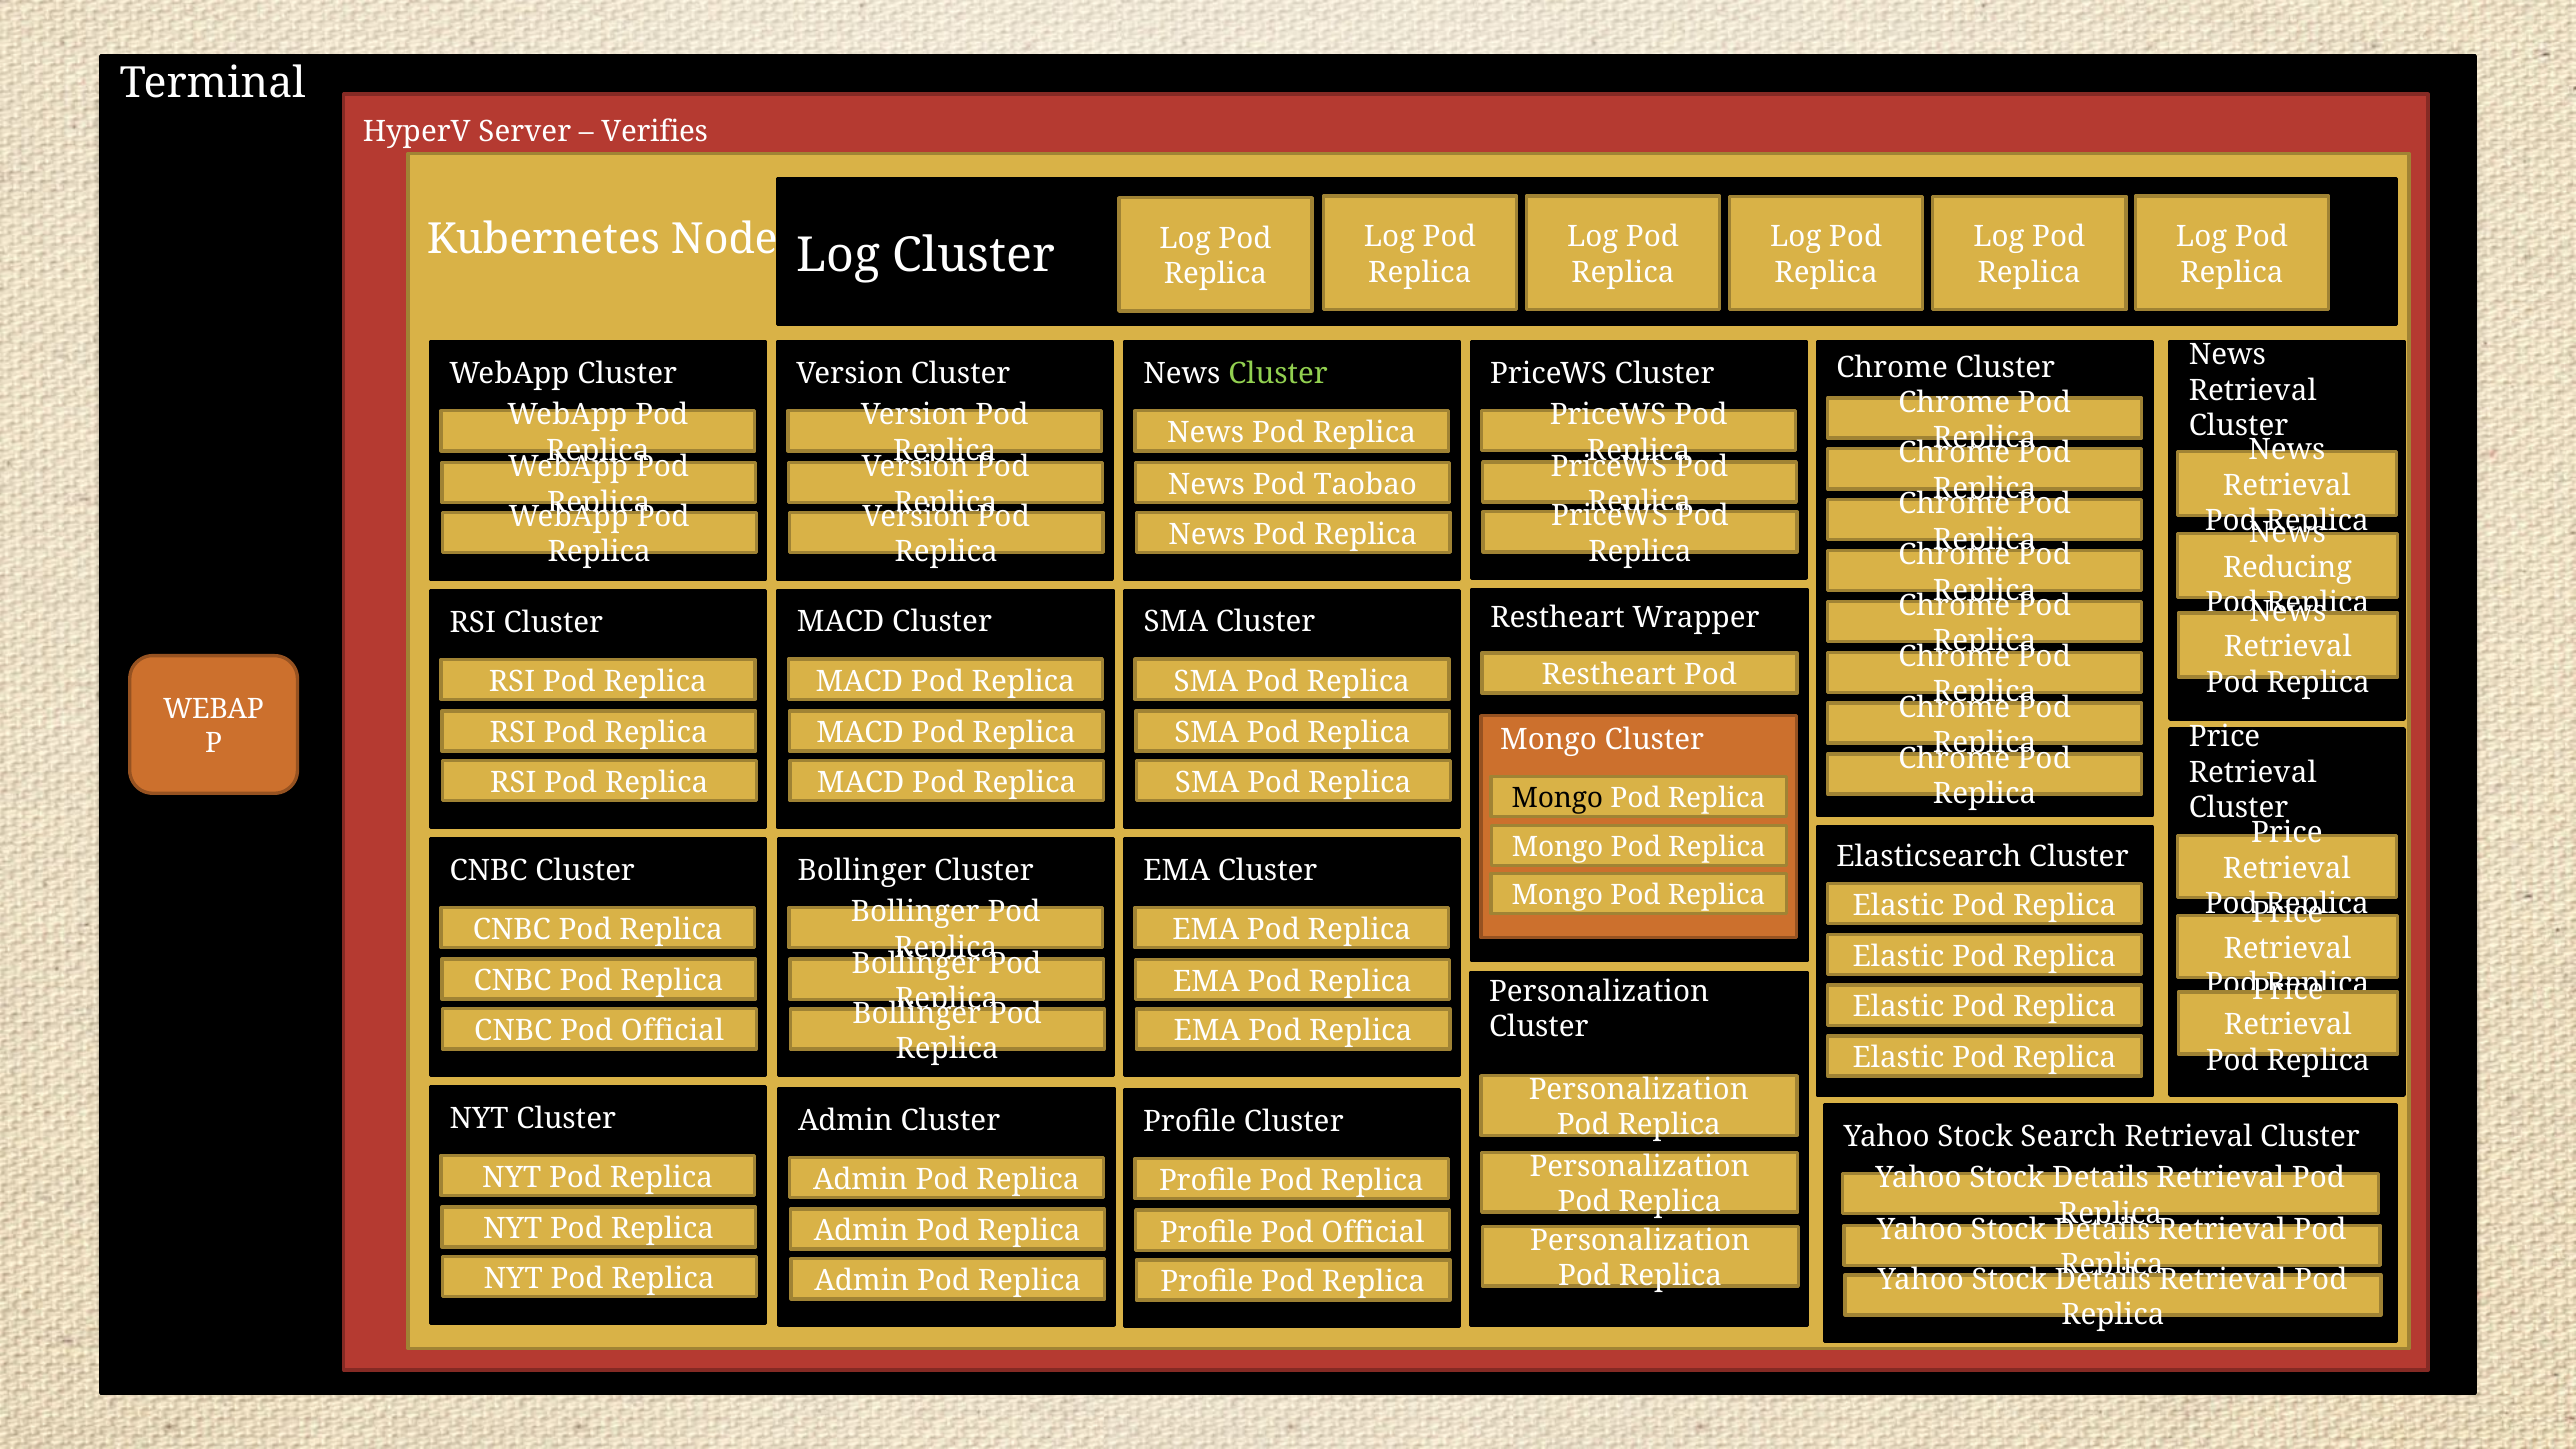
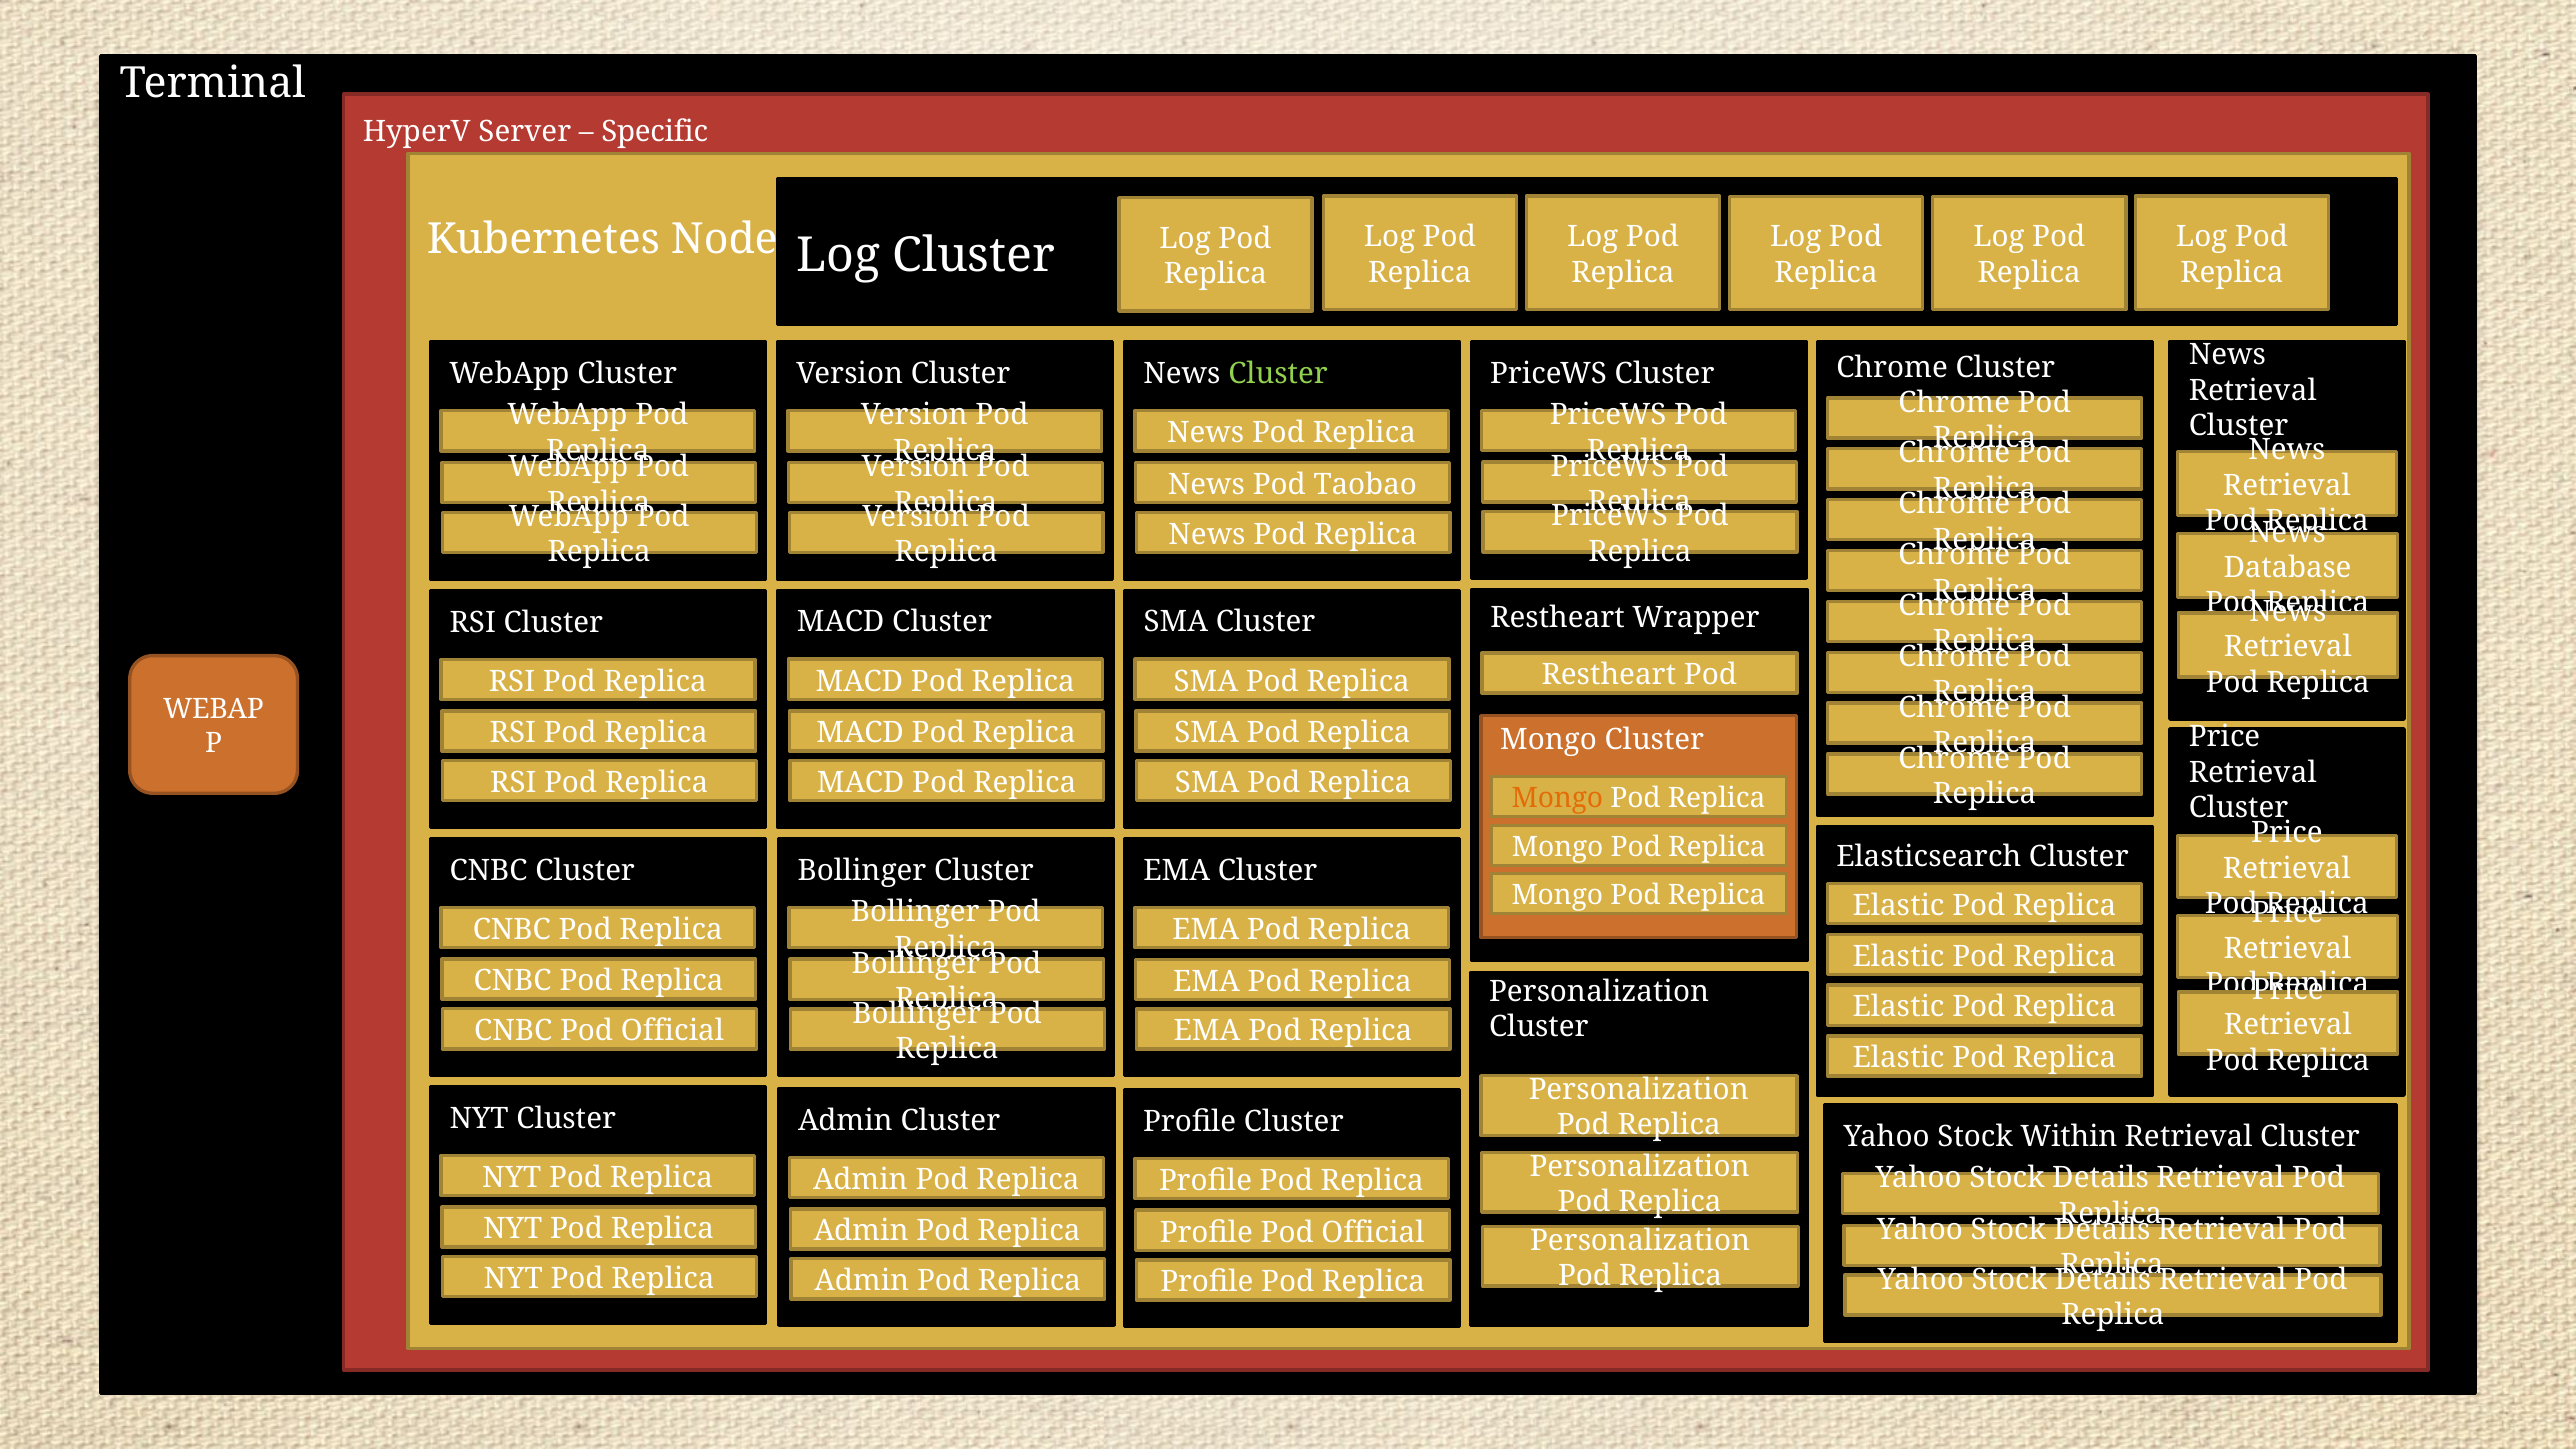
Verifies: Verifies -> Specific
Reducing: Reducing -> Database
Mongo at (1557, 798) colour: black -> orange
Search: Search -> Within
